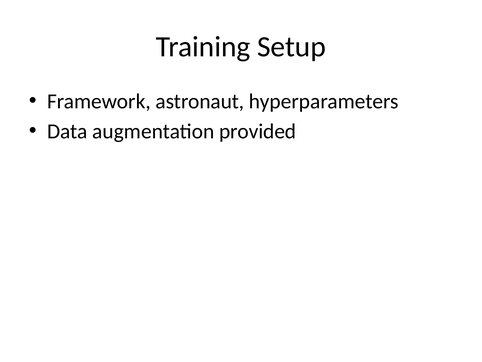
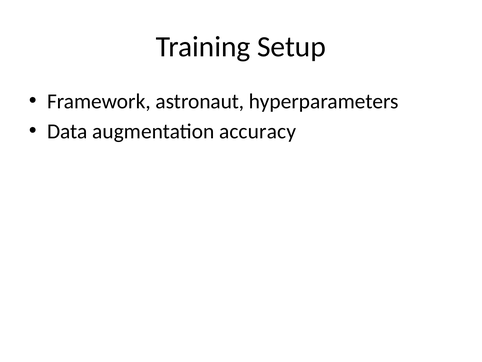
provided: provided -> accuracy
